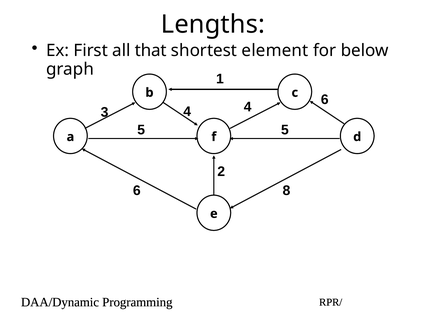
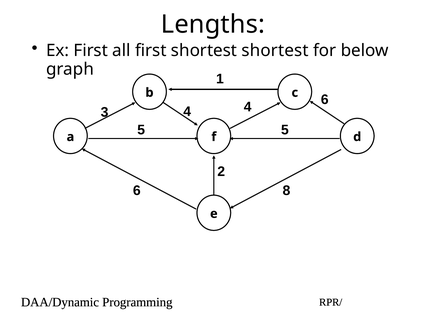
all that: that -> first
shortest element: element -> shortest
